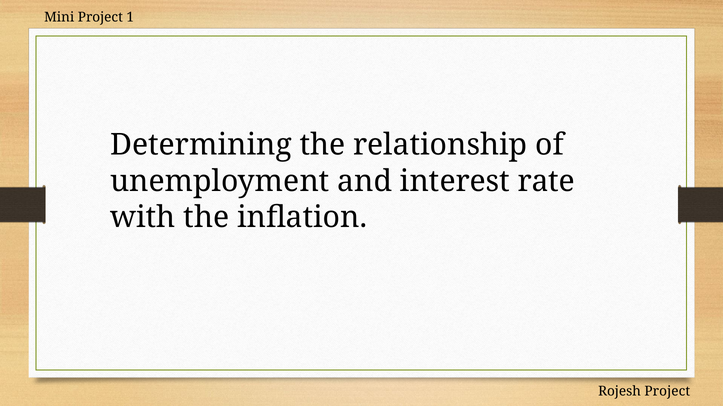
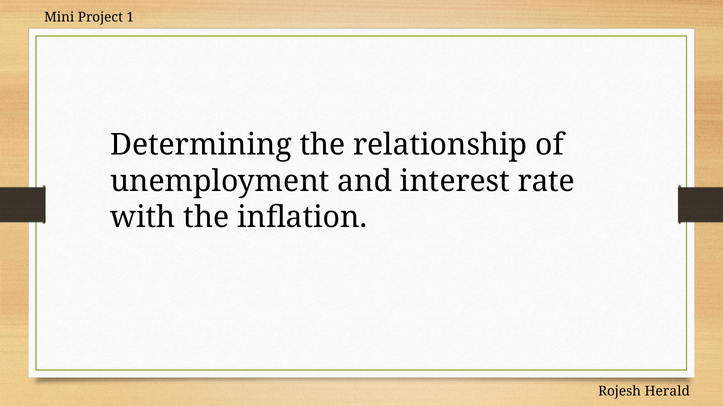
Rojesh Project: Project -> Herald
